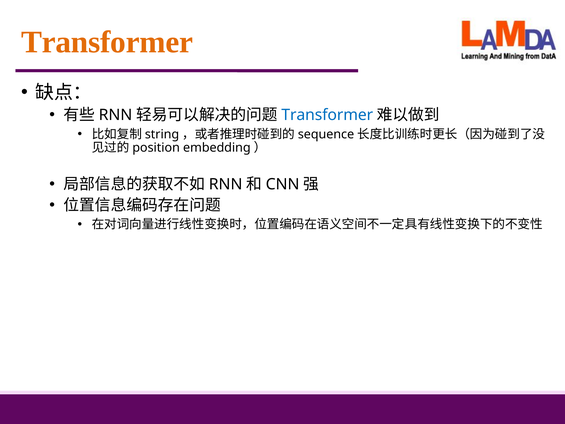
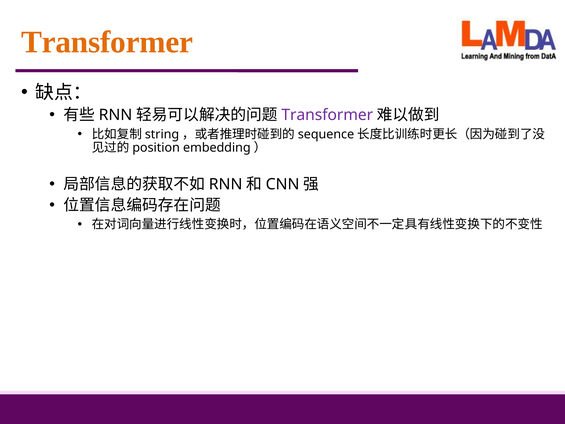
Transformer at (327, 115) colour: blue -> purple
